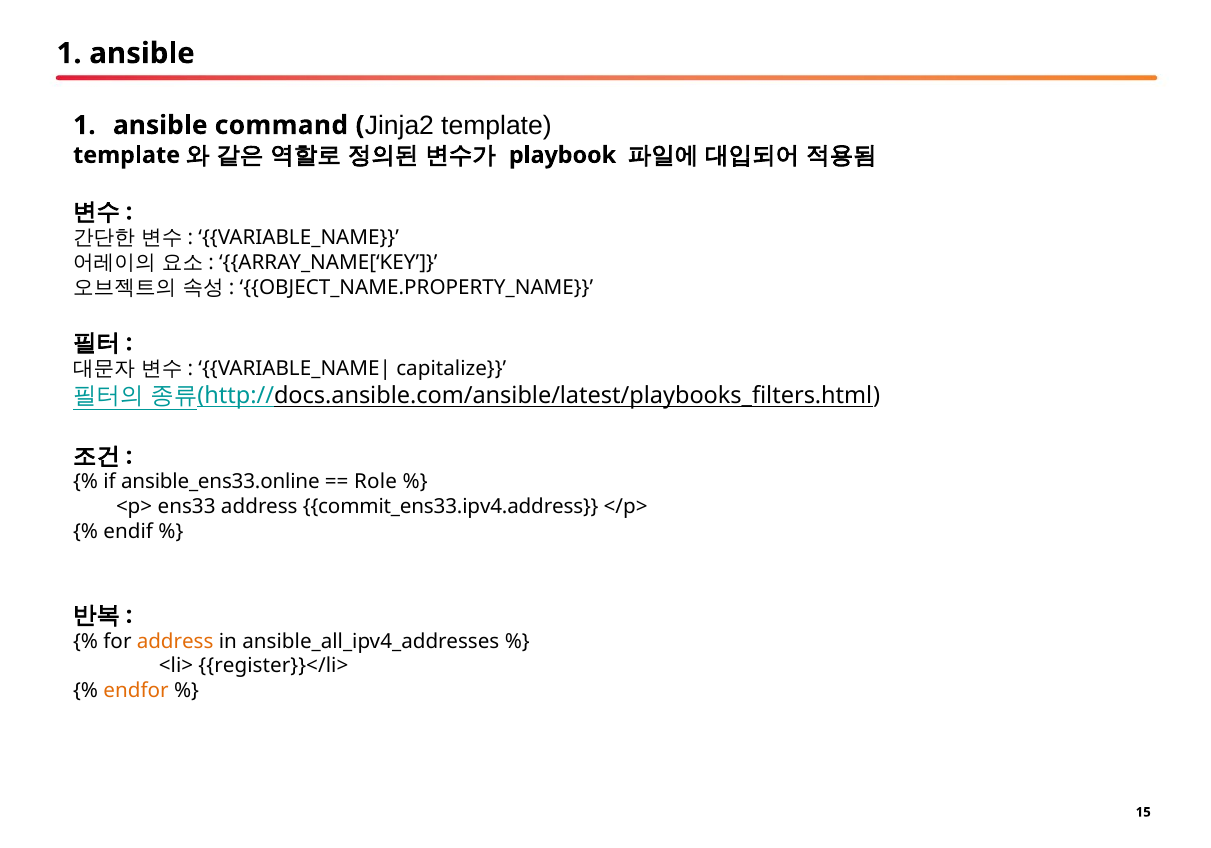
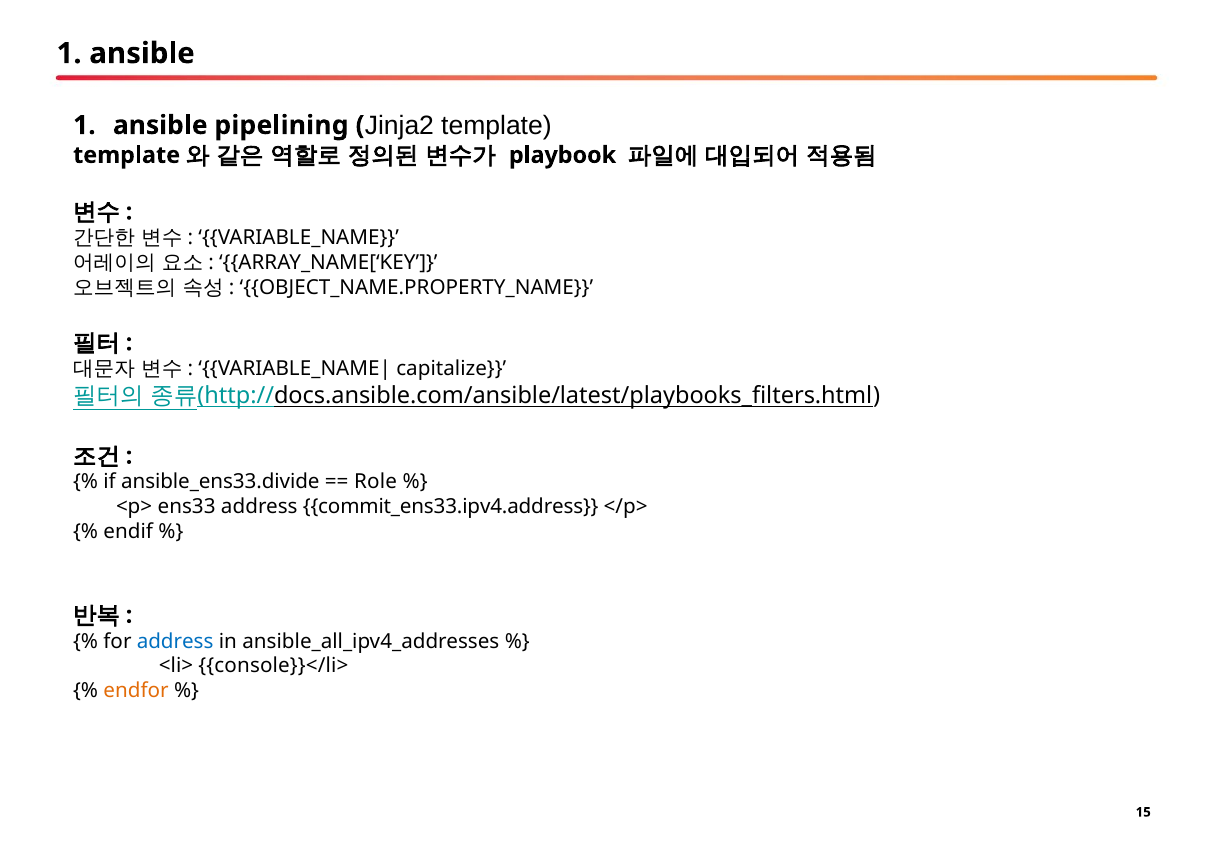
command: command -> pipelining
ansible_ens33.online: ansible_ens33.online -> ansible_ens33.divide
address at (175, 641) colour: orange -> blue
register}}</li>: register}}</li> -> console}}</li>
